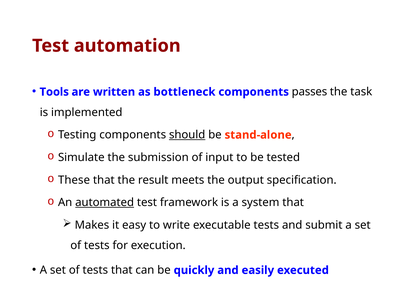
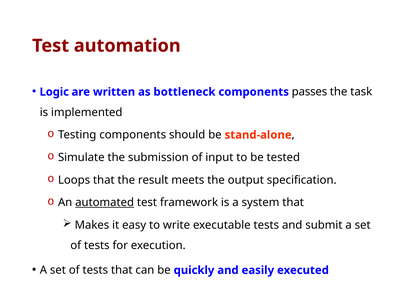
Tools: Tools -> Logic
should underline: present -> none
These: These -> Loops
